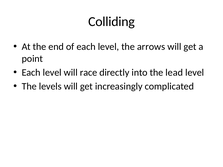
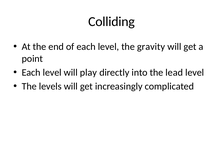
arrows: arrows -> gravity
race: race -> play
